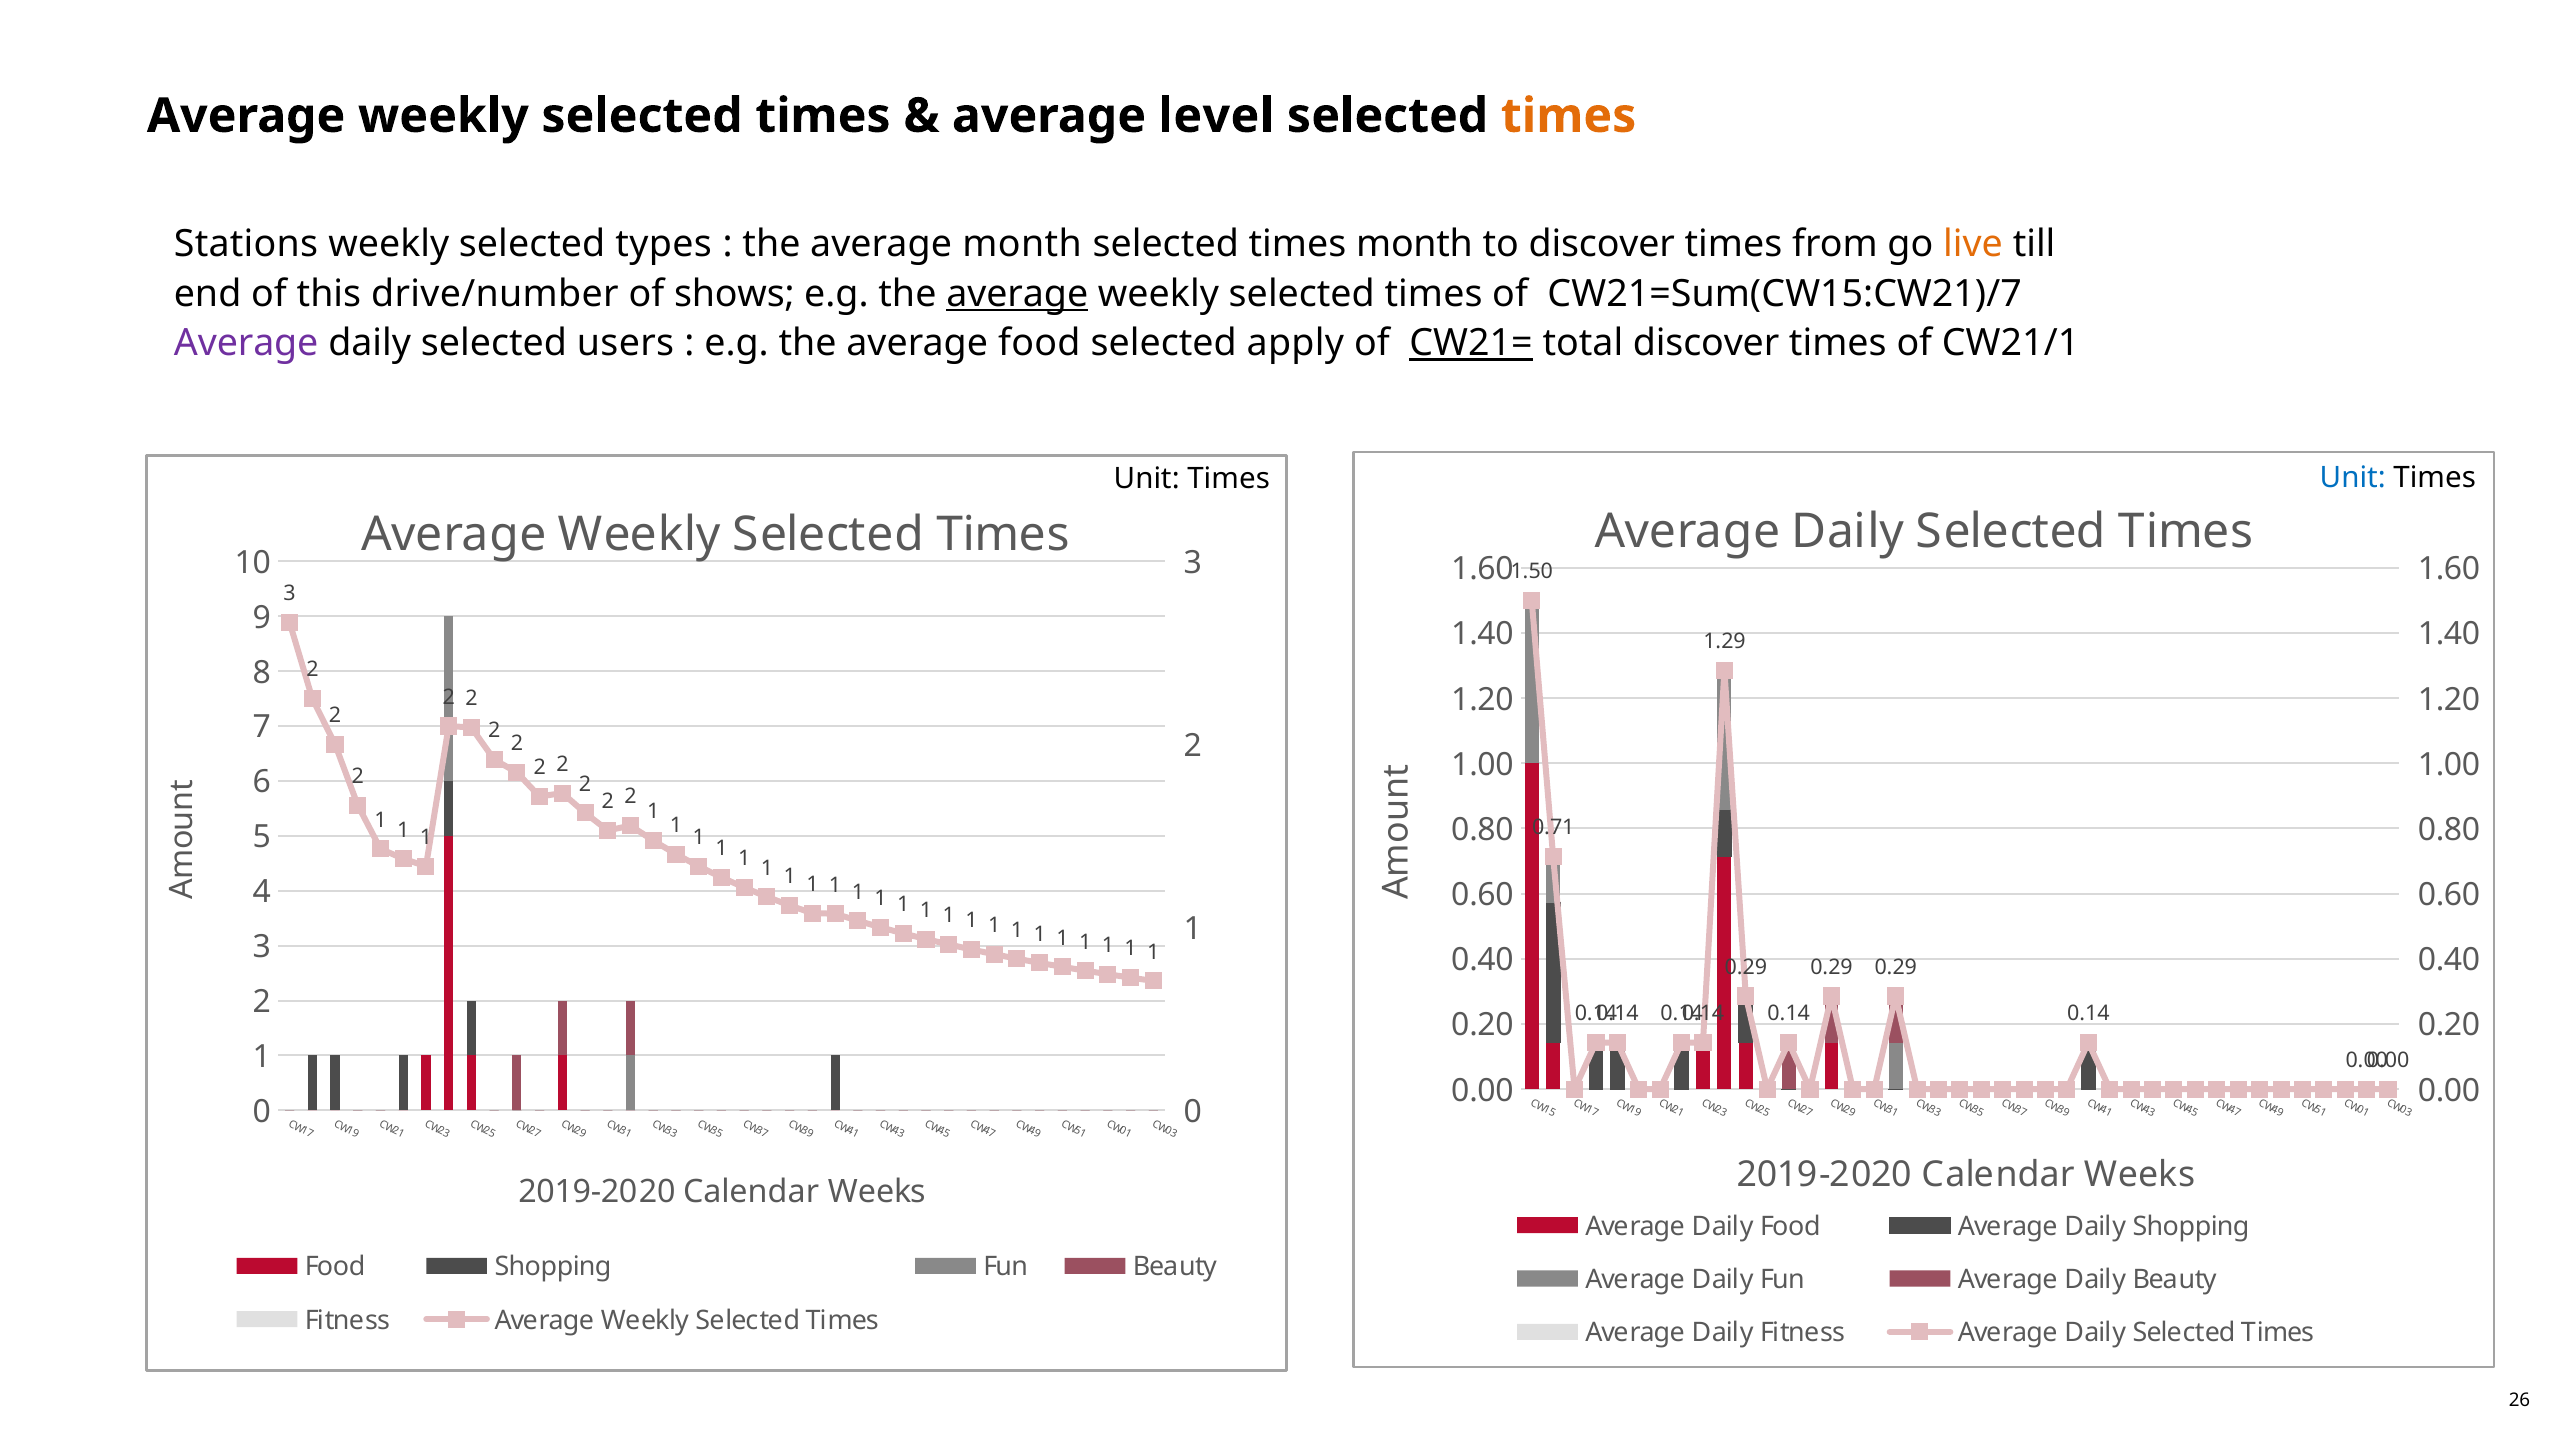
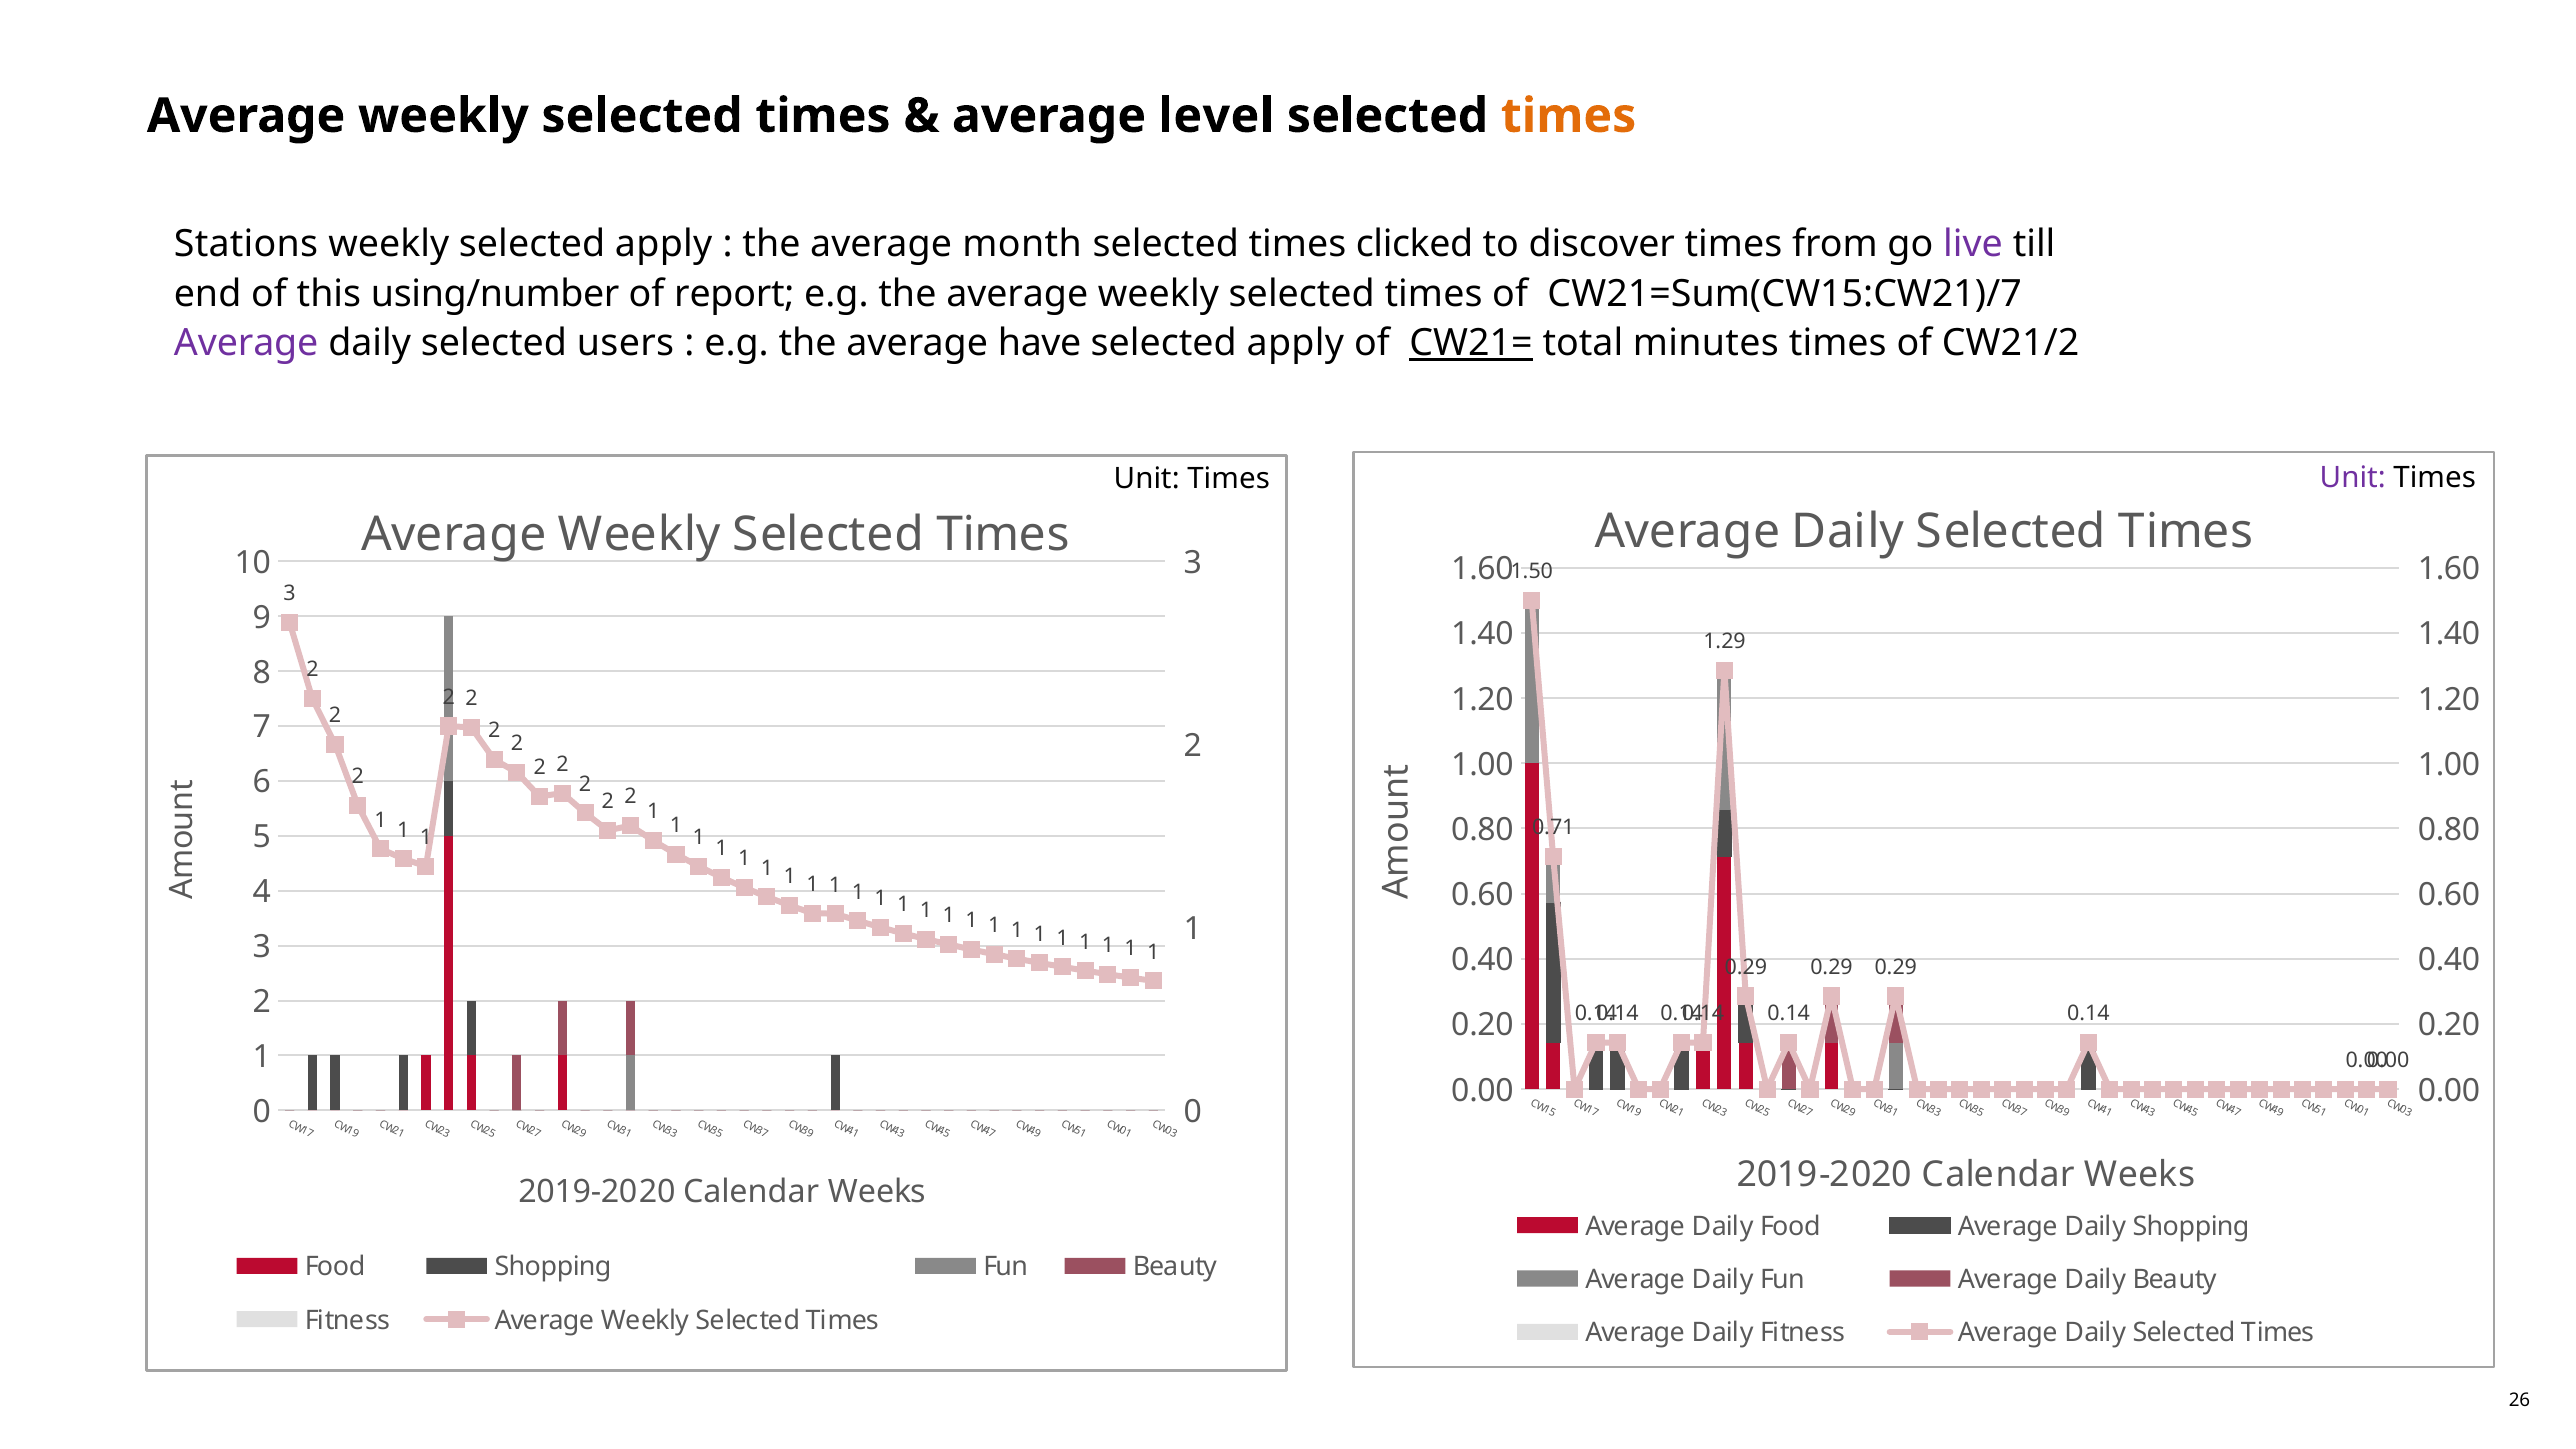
weekly selected types: types -> apply
times month: month -> clicked
live colour: orange -> purple
drive/number: drive/number -> using/number
shows: shows -> report
average at (1017, 294) underline: present -> none
average food: food -> have
total discover: discover -> minutes
CW21/1: CW21/1 -> CW21/2
Unit at (2353, 477) colour: blue -> purple
